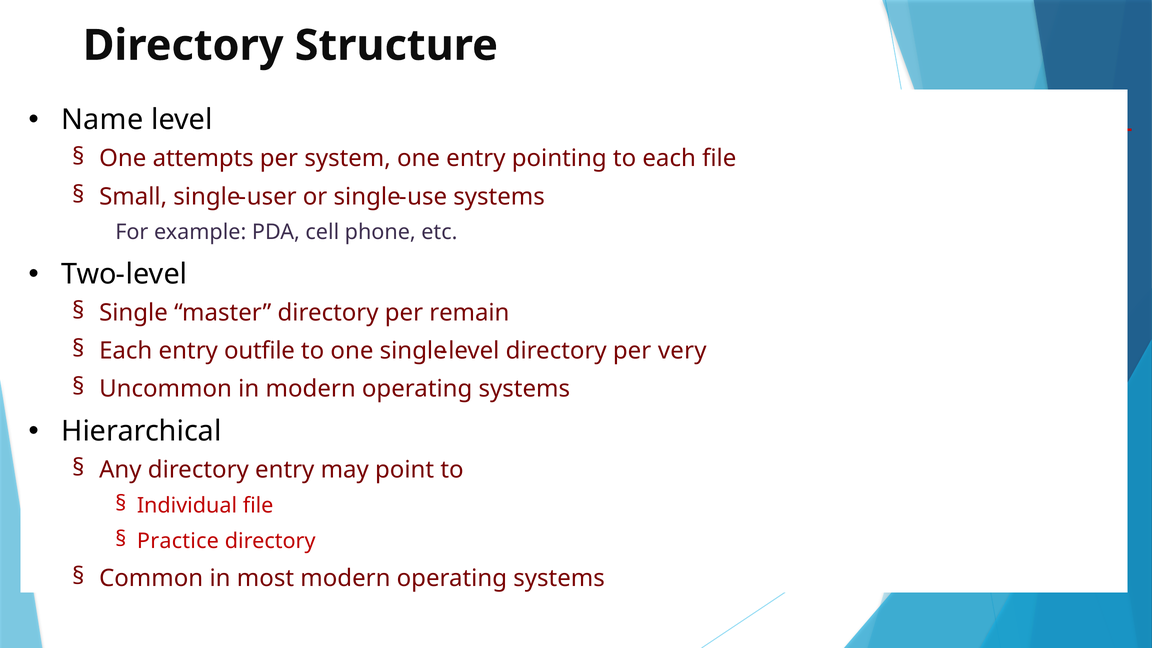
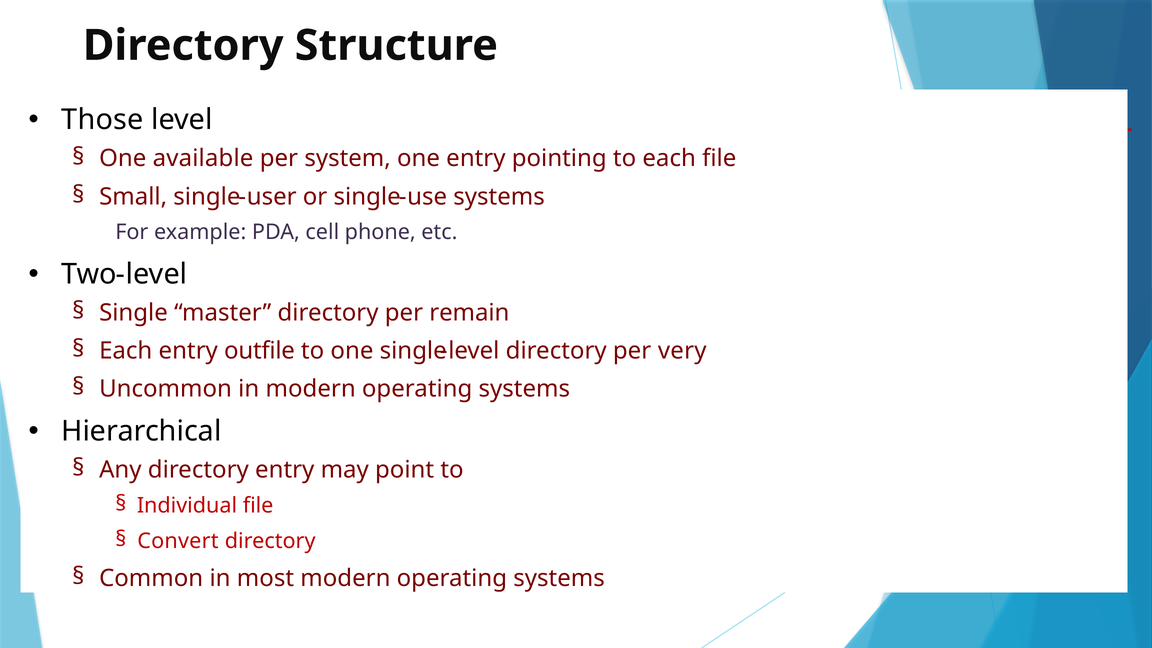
Name: Name -> Those
attempts: attempts -> available
Practice: Practice -> Convert
